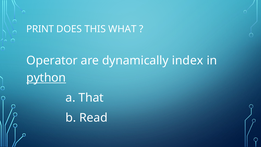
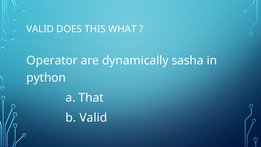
PRINT at (40, 29): PRINT -> VALID
index: index -> sasha
python underline: present -> none
b Read: Read -> Valid
